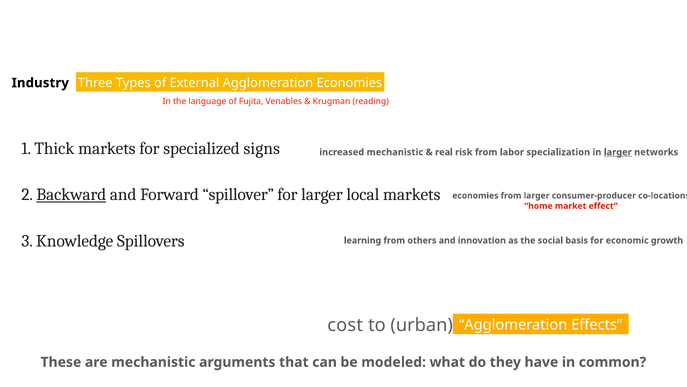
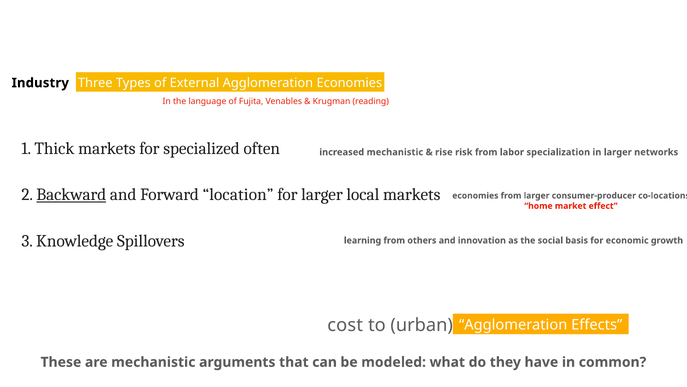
signs: signs -> often
real: real -> rise
larger at (618, 152) underline: present -> none
spillover: spillover -> location
